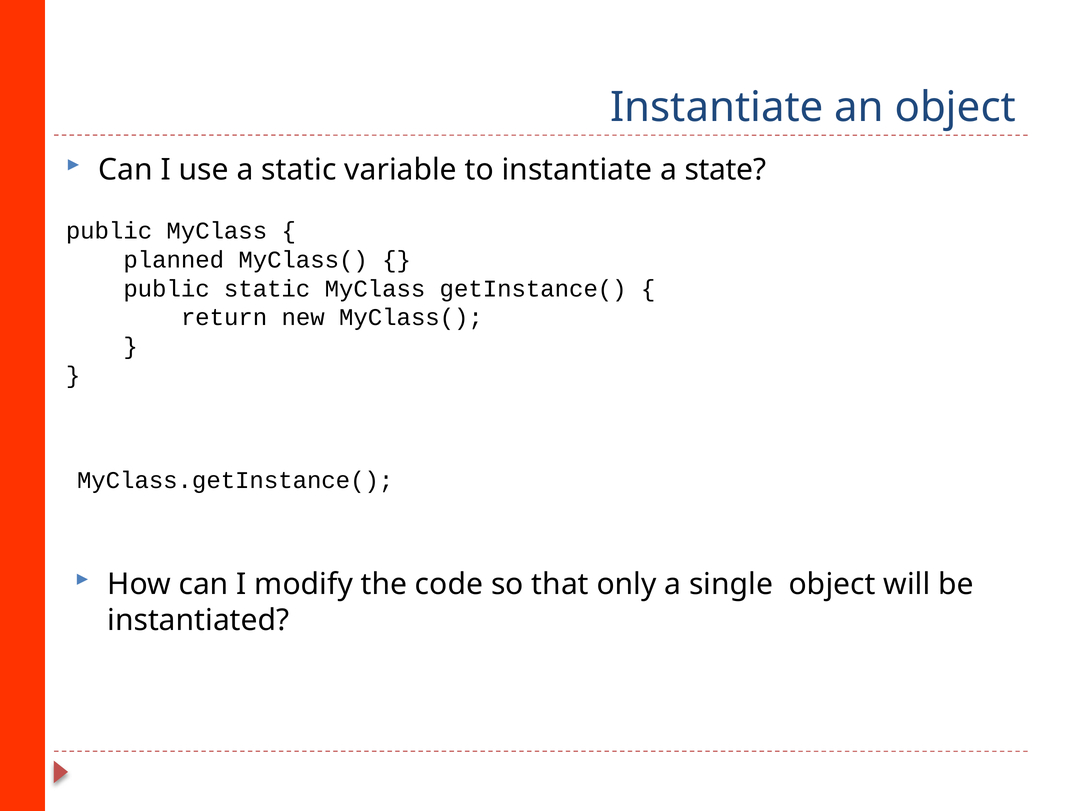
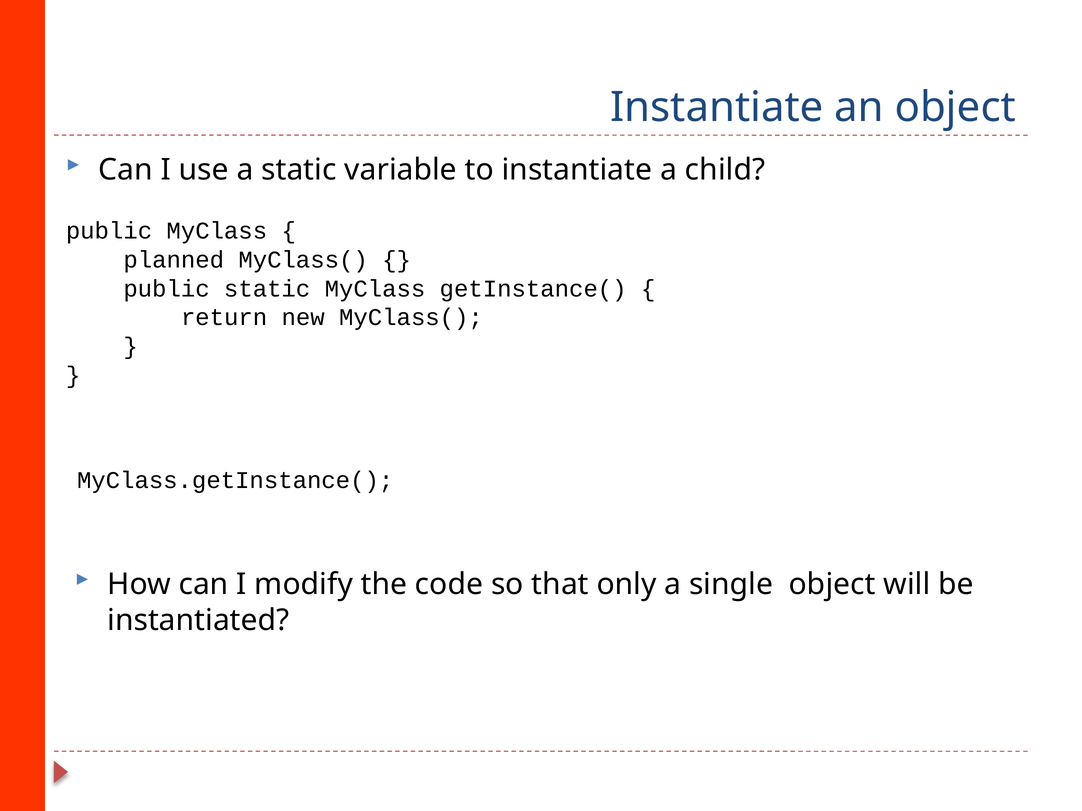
state: state -> child
